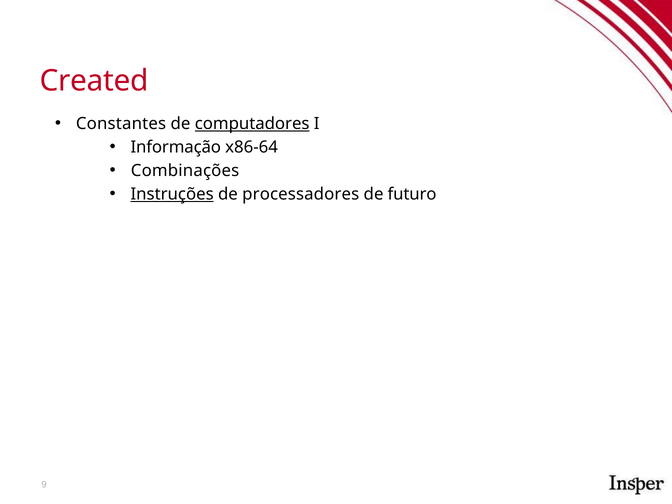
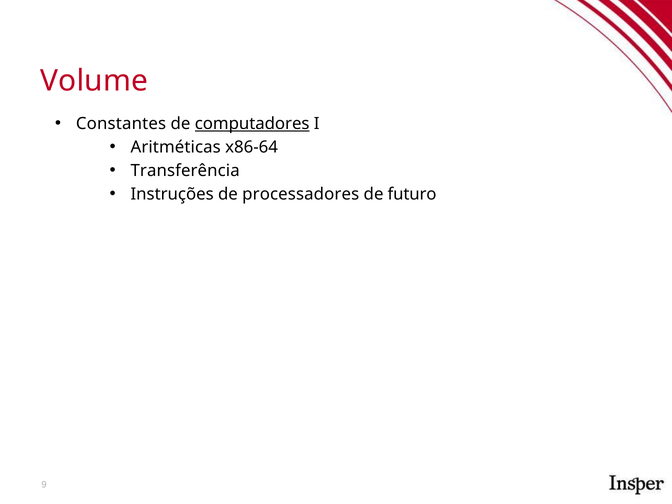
Created: Created -> Volume
Informação: Informação -> Aritméticas
Combinações: Combinações -> Transferência
Instruções underline: present -> none
